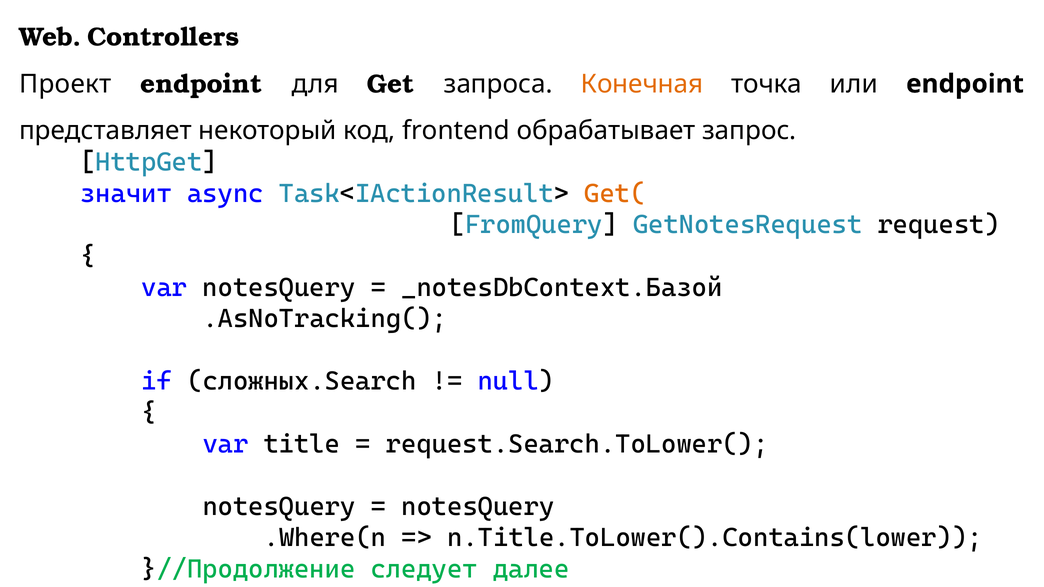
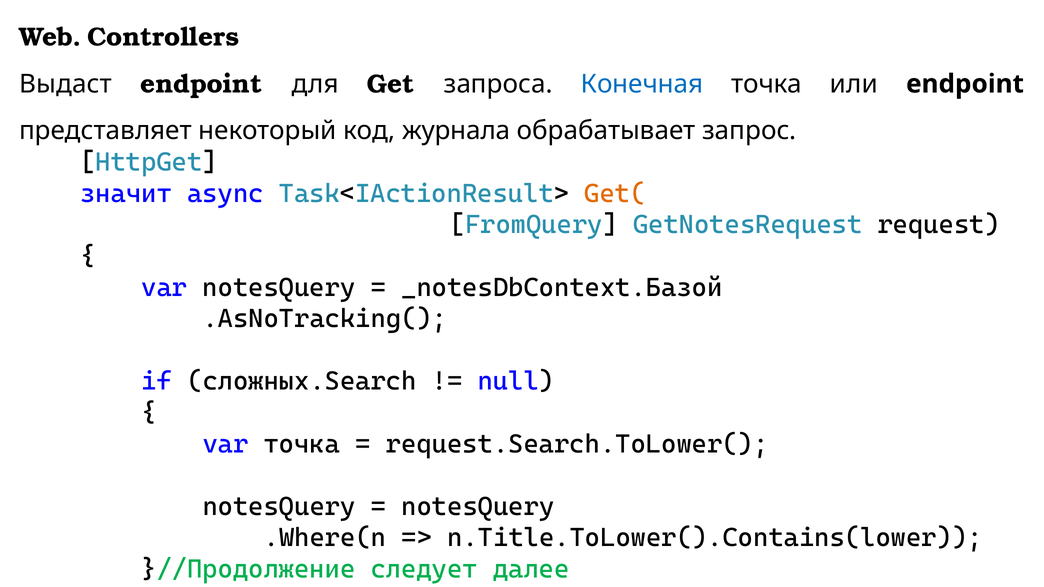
Проект: Проект -> Выдаст
Конечная colour: orange -> blue
frontend: frontend -> журнала
var title: title -> точка
